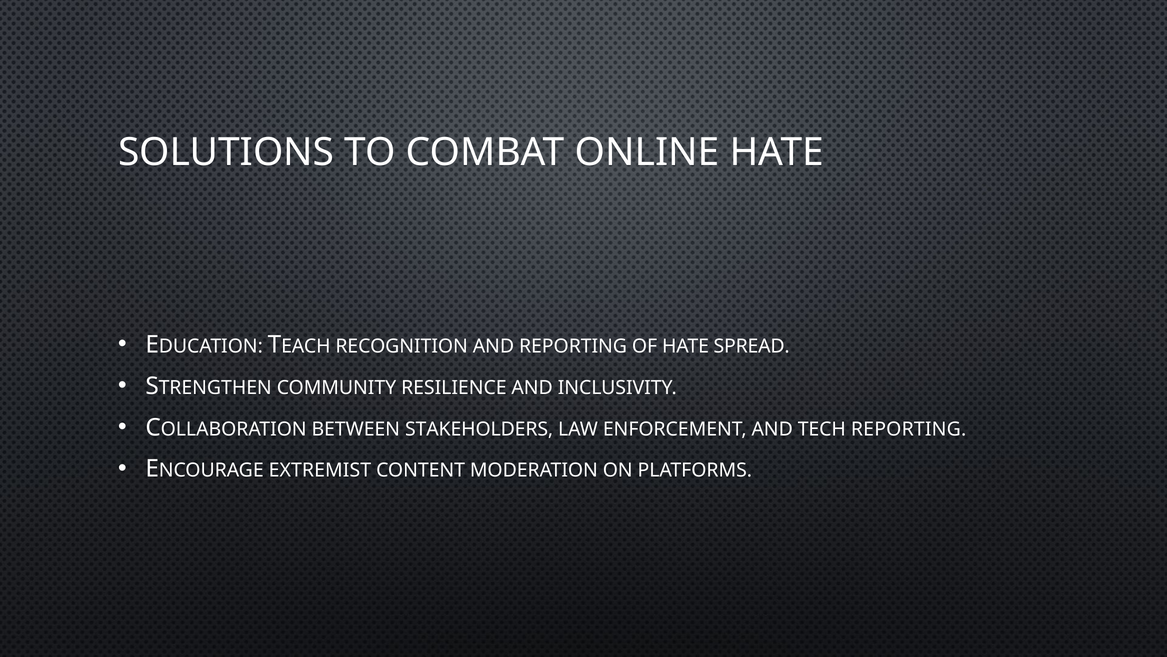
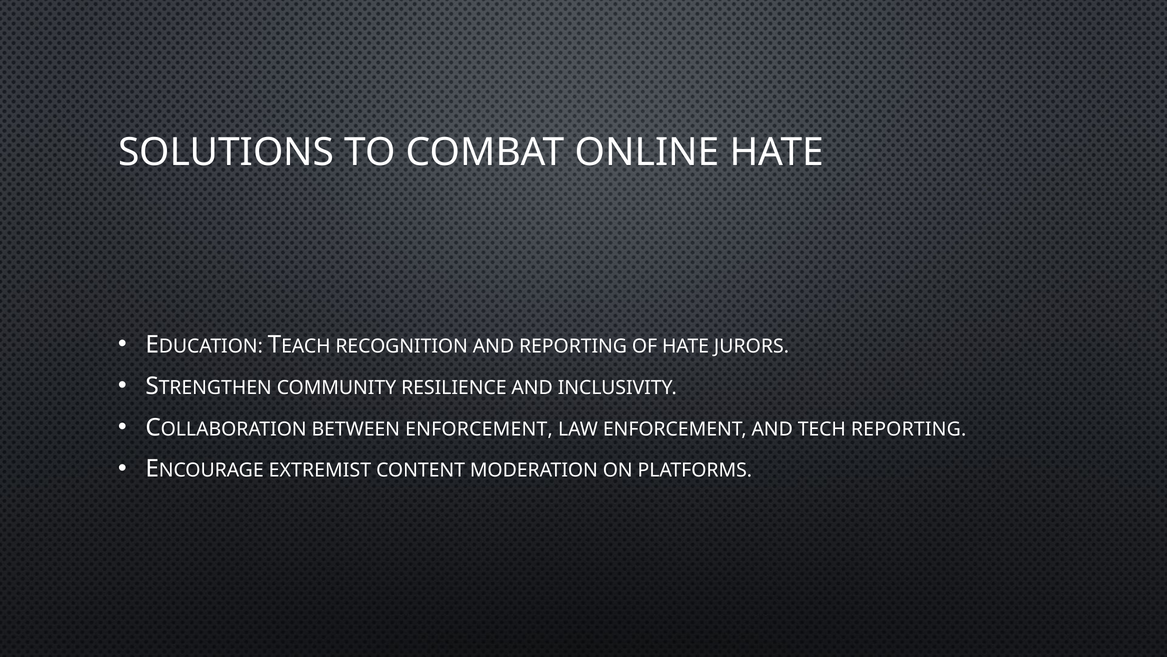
SPREAD: SPREAD -> JURORS
BETWEEN STAKEHOLDERS: STAKEHOLDERS -> ENFORCEMENT
